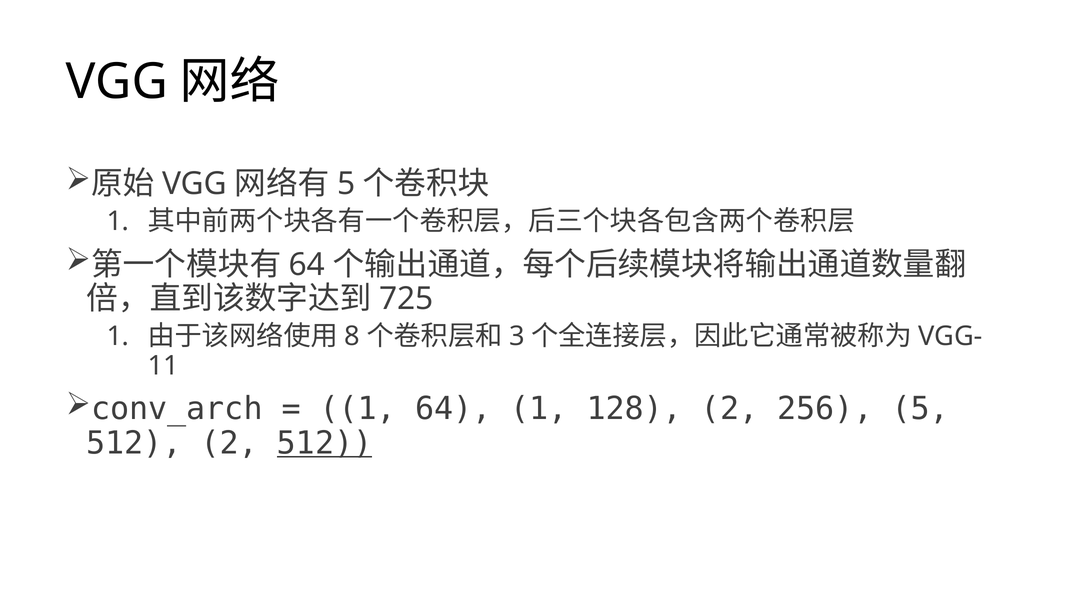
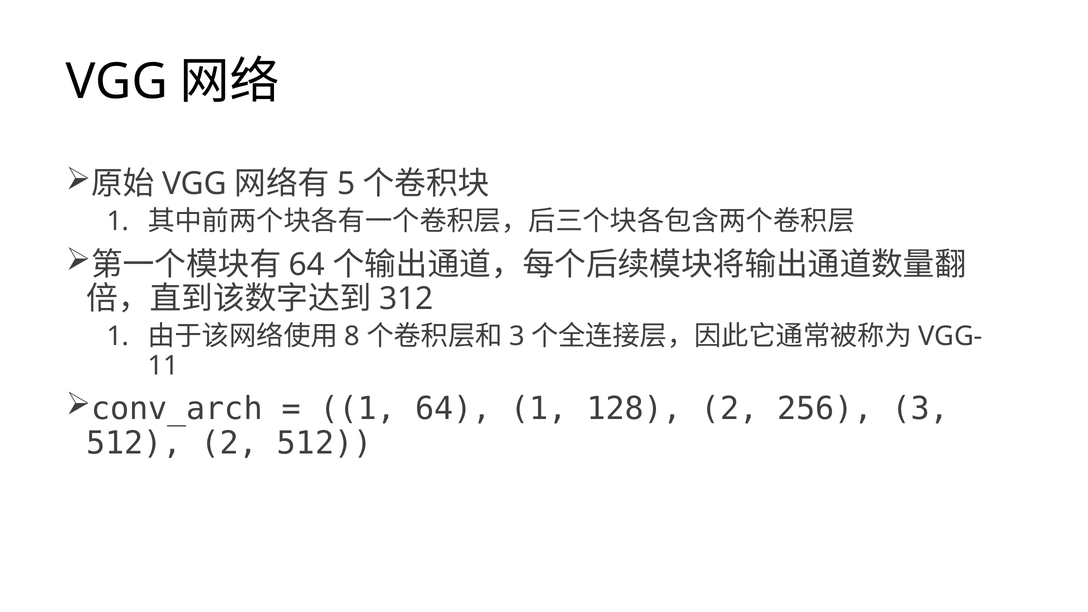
725: 725 -> 312
256 5: 5 -> 3
512 at (325, 443) underline: present -> none
